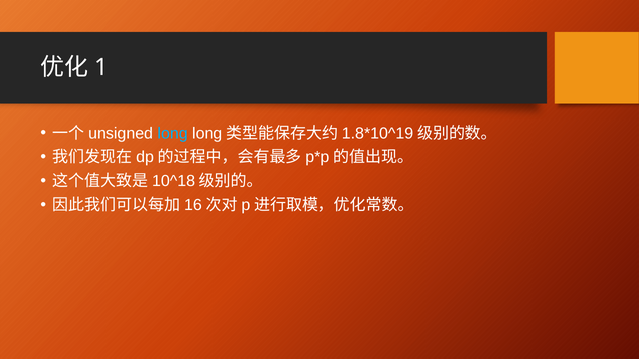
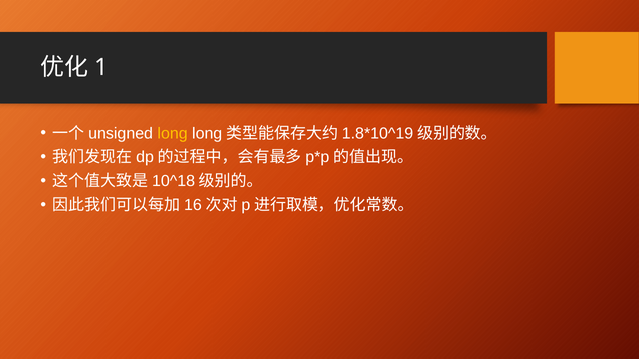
long colour: light blue -> yellow
